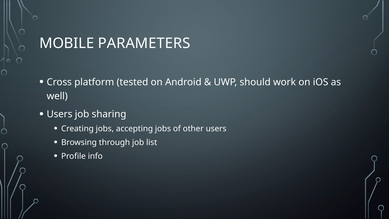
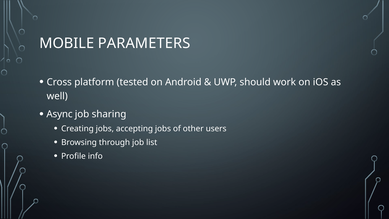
Users at (59, 114): Users -> Async
